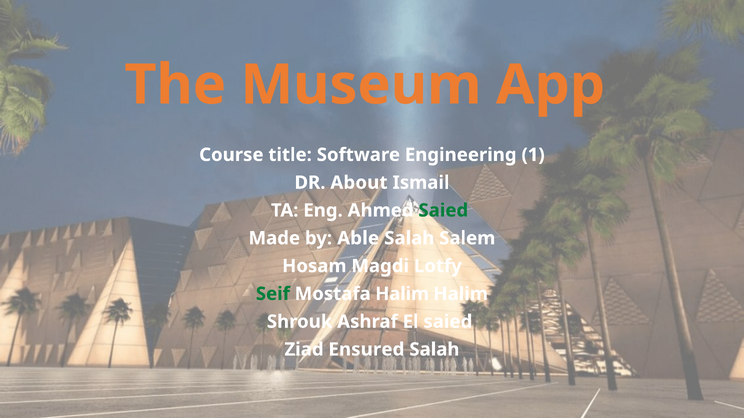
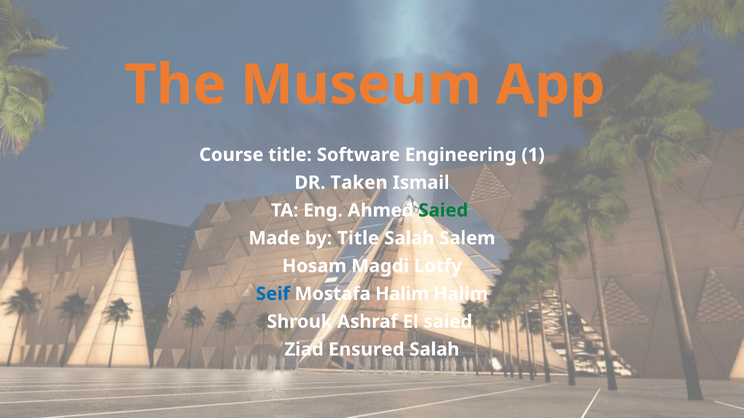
About: About -> Taken
by Able: Able -> Title
Seif colour: green -> blue
